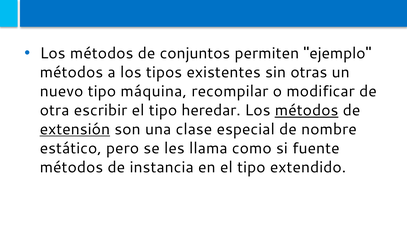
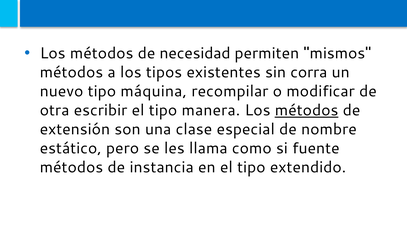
conjuntos: conjuntos -> necesidad
ejemplo: ejemplo -> mismos
otras: otras -> corra
heredar: heredar -> manera
extensión underline: present -> none
